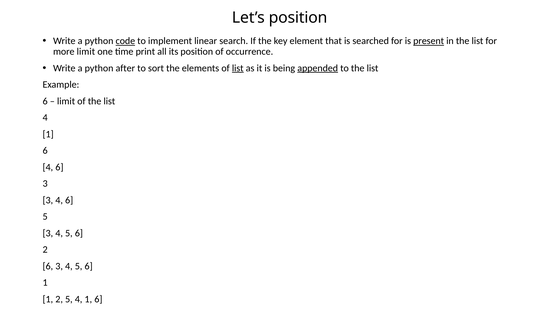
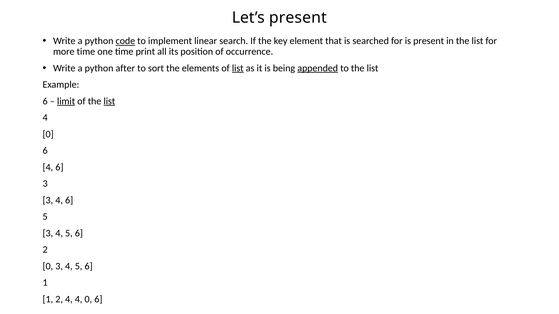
Let’s position: position -> present
present at (429, 41) underline: present -> none
more limit: limit -> time
limit at (66, 101) underline: none -> present
list at (109, 101) underline: none -> present
1 at (48, 134): 1 -> 0
6 at (48, 267): 6 -> 0
2 5: 5 -> 4
1 at (88, 300): 1 -> 0
